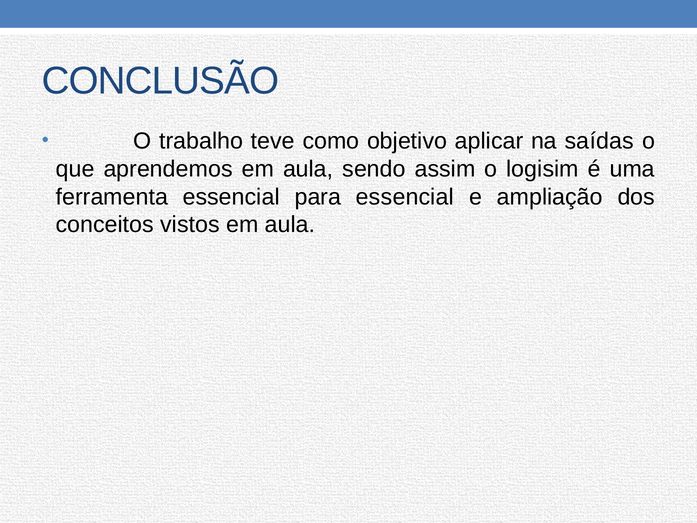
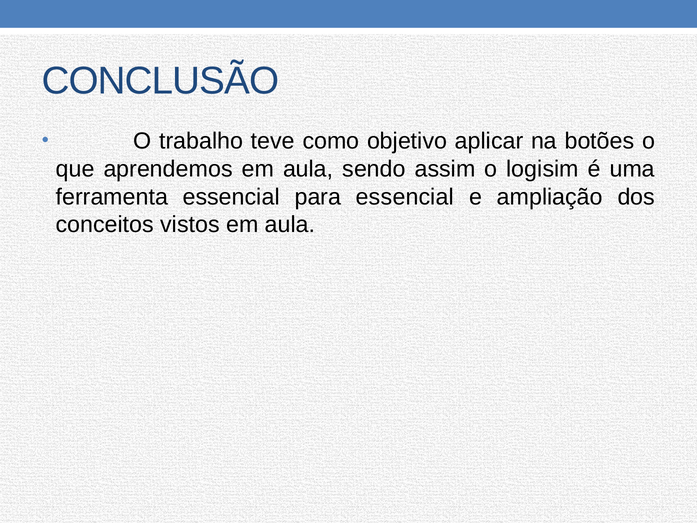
saídas: saídas -> botões
